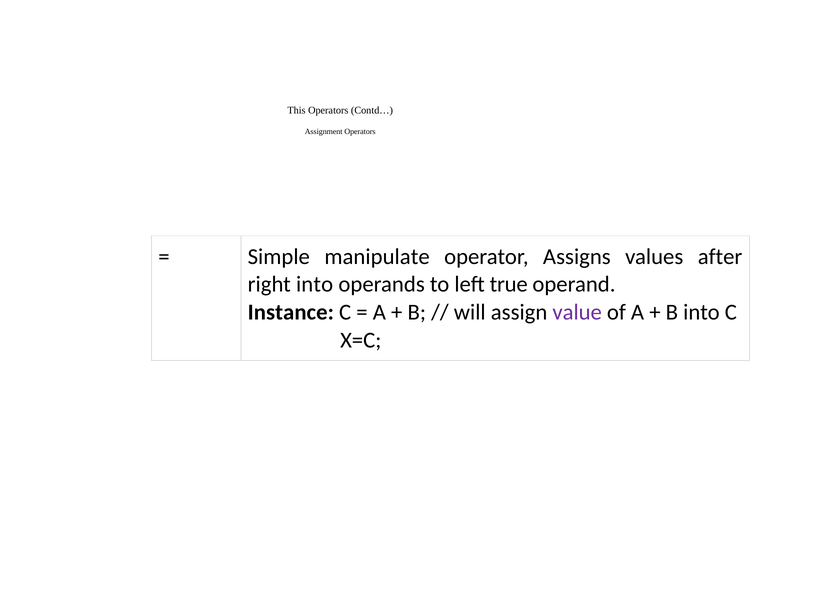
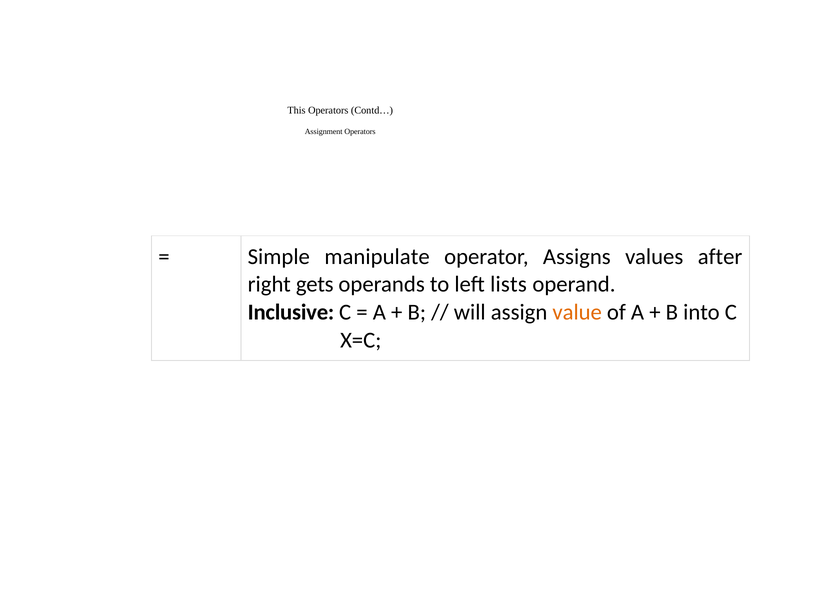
right into: into -> gets
true: true -> lists
Instance: Instance -> Inclusive
value colour: purple -> orange
